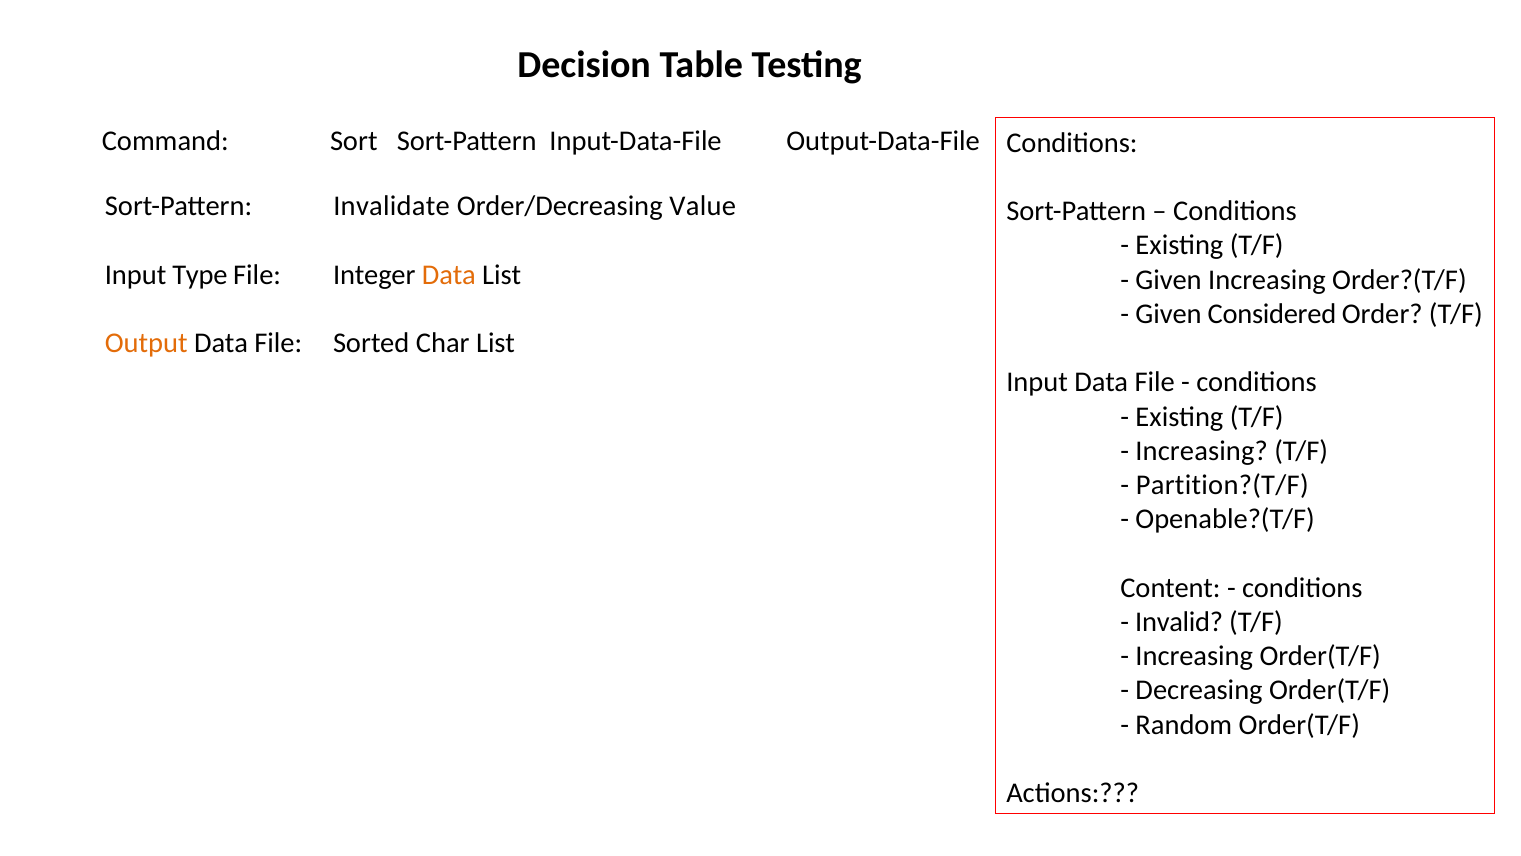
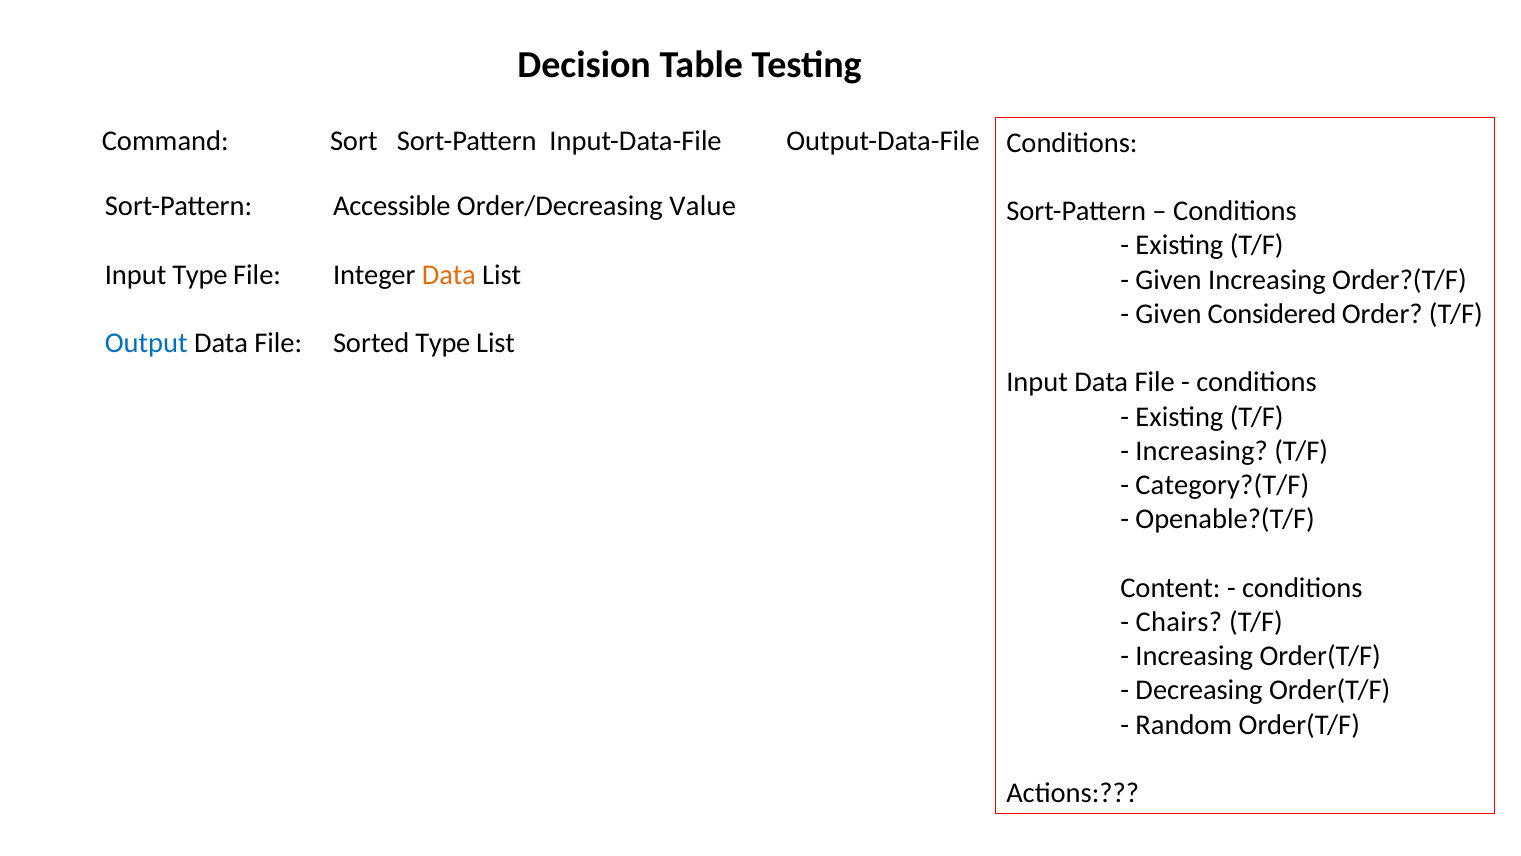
Invalidate: Invalidate -> Accessible
Output colour: orange -> blue
Sorted Char: Char -> Type
Partition?(T/F: Partition?(T/F -> Category?(T/F
Invalid: Invalid -> Chairs
